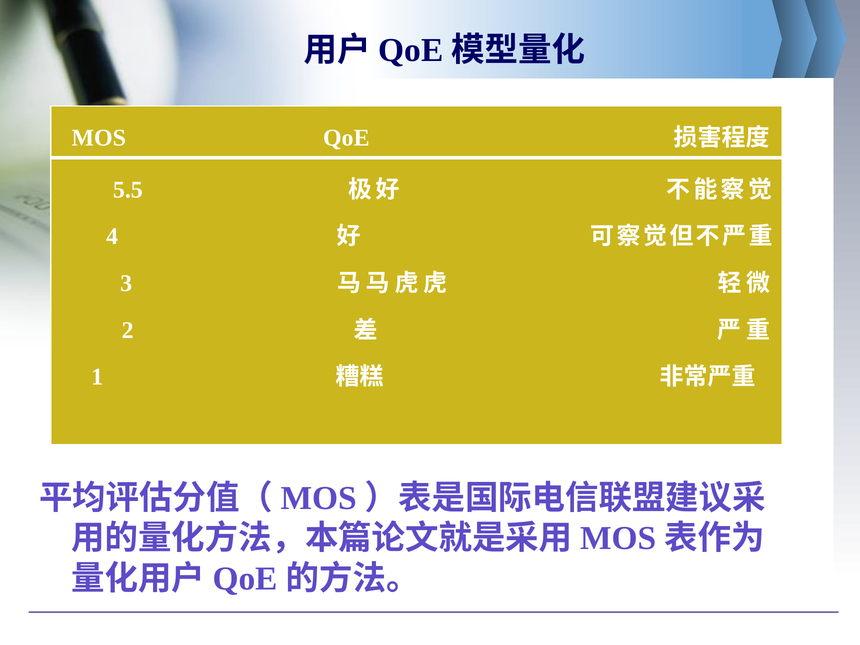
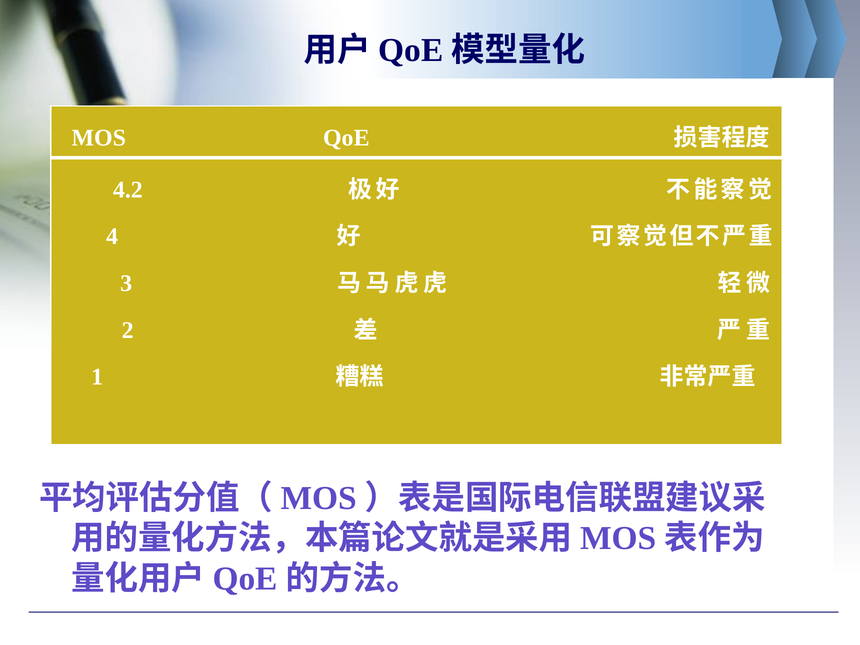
5.5: 5.5 -> 4.2
